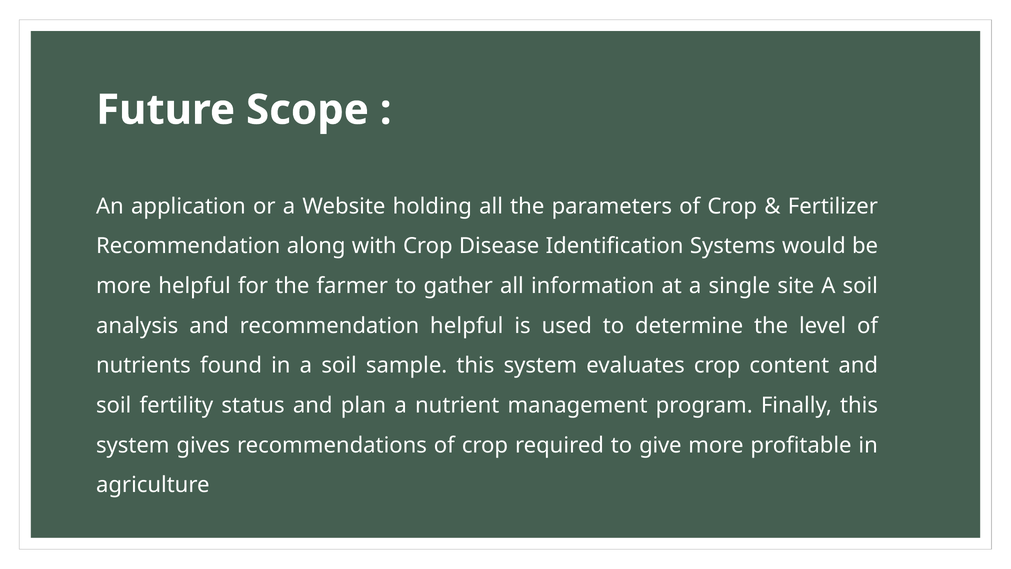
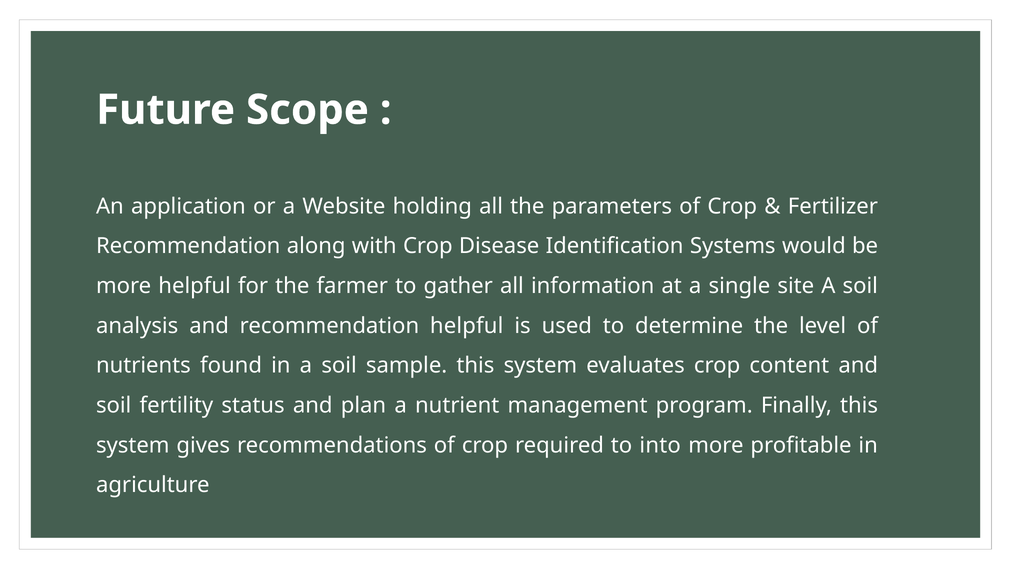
give: give -> into
